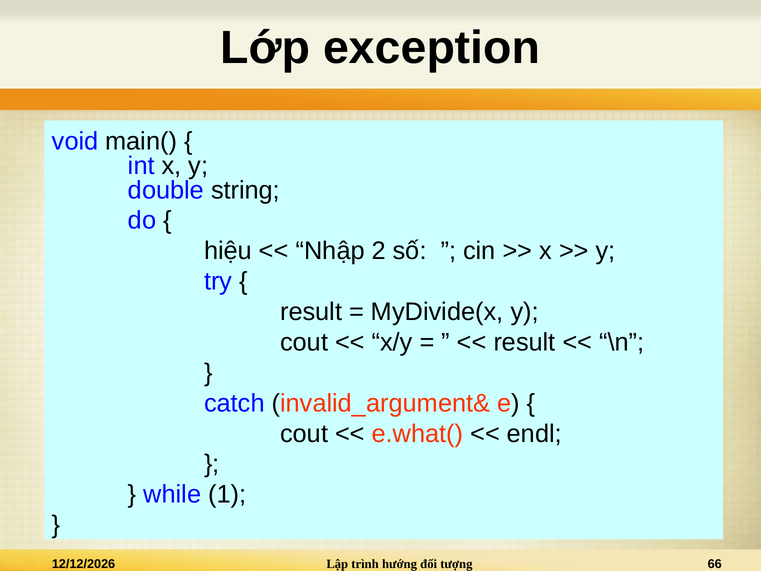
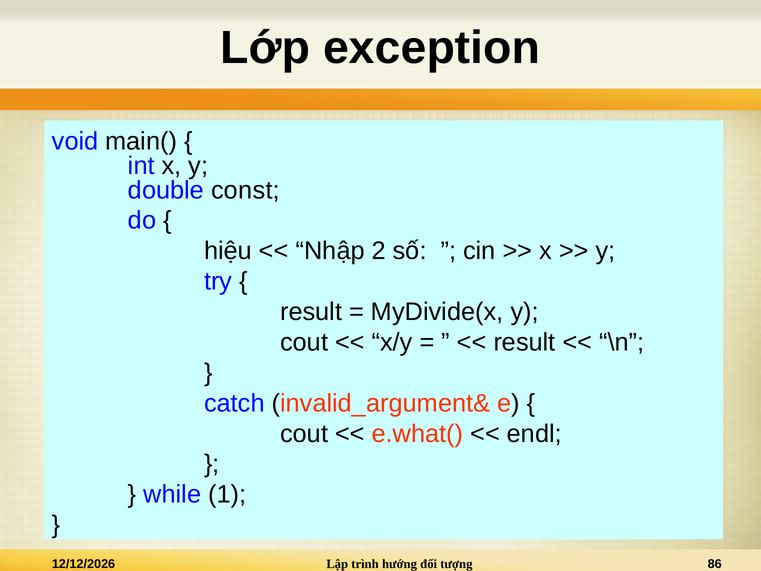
string: string -> const
66: 66 -> 86
